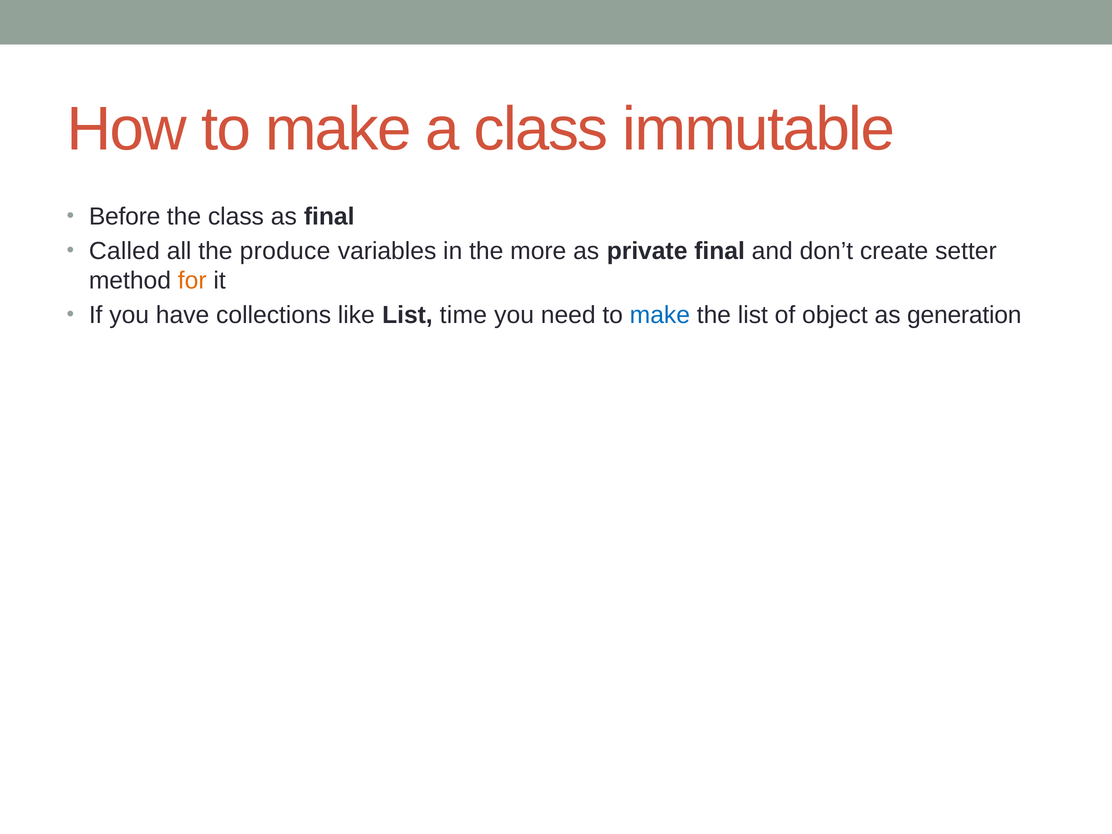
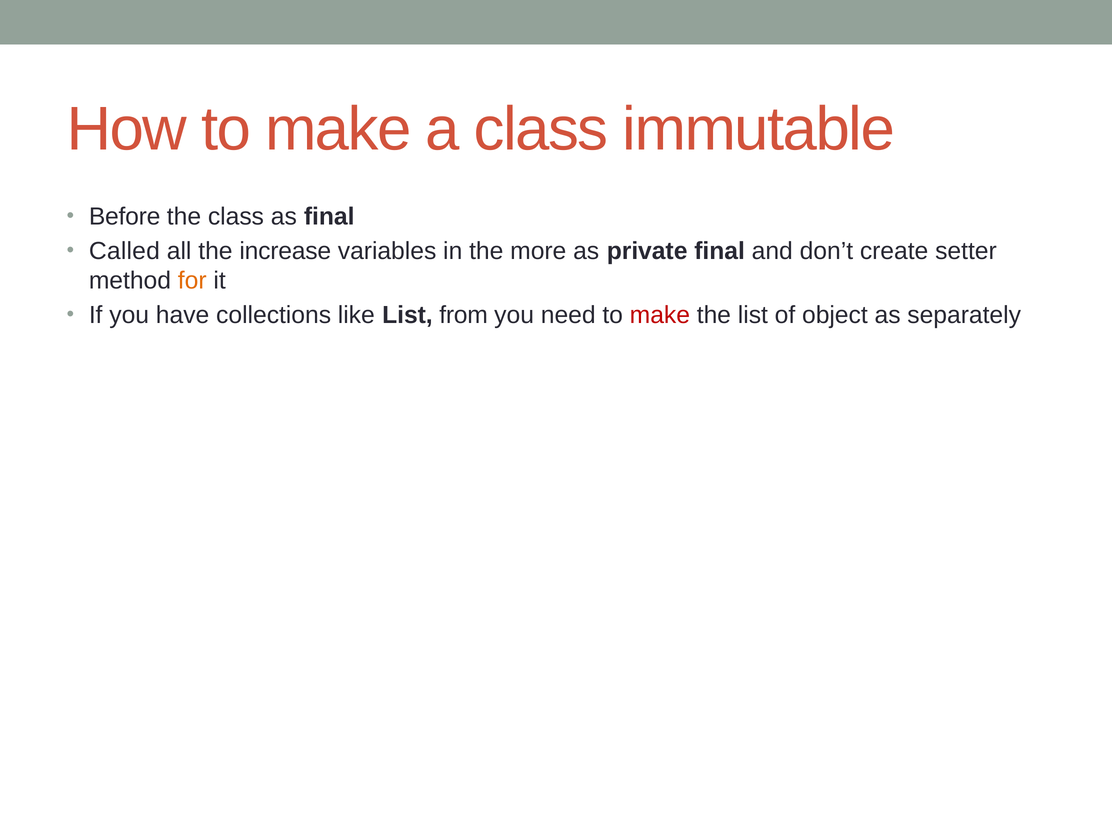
produce: produce -> increase
time: time -> from
make at (660, 315) colour: blue -> red
generation: generation -> separately
